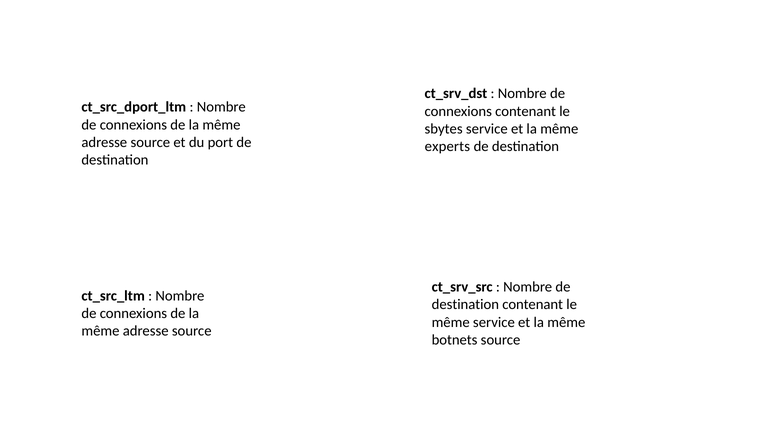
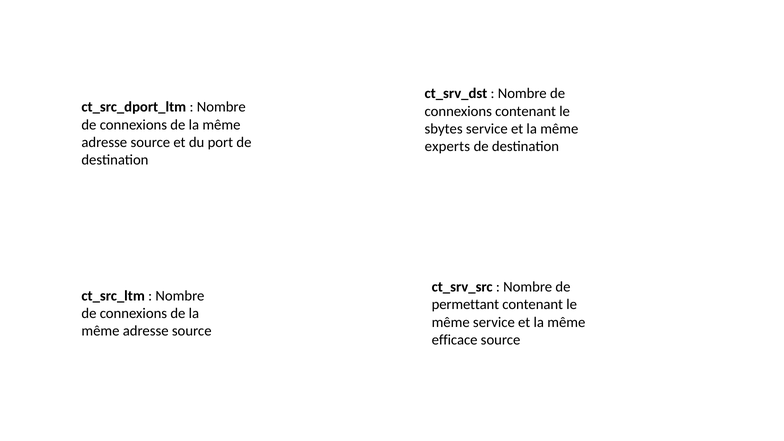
destination at (465, 305): destination -> permettant
botnets: botnets -> efficace
